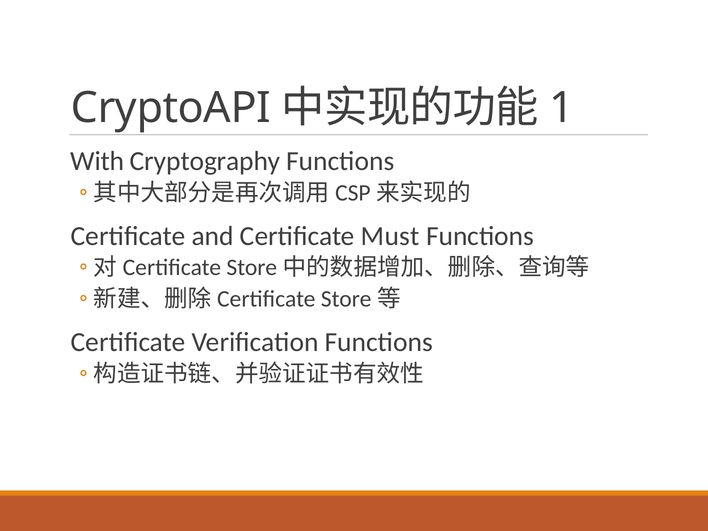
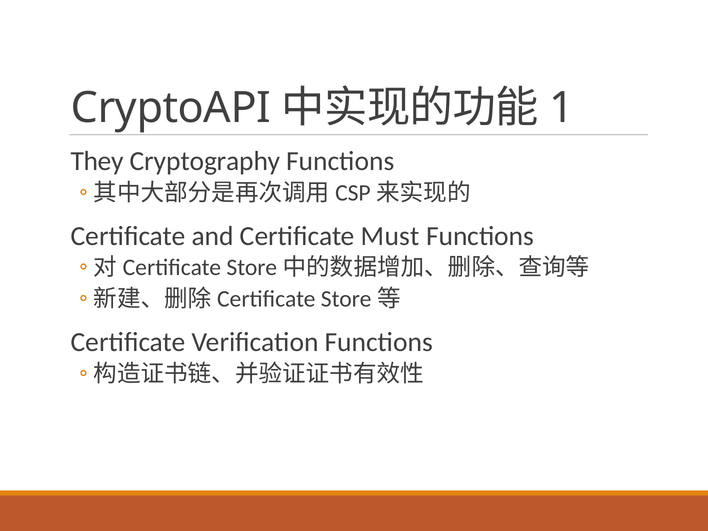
With: With -> They
